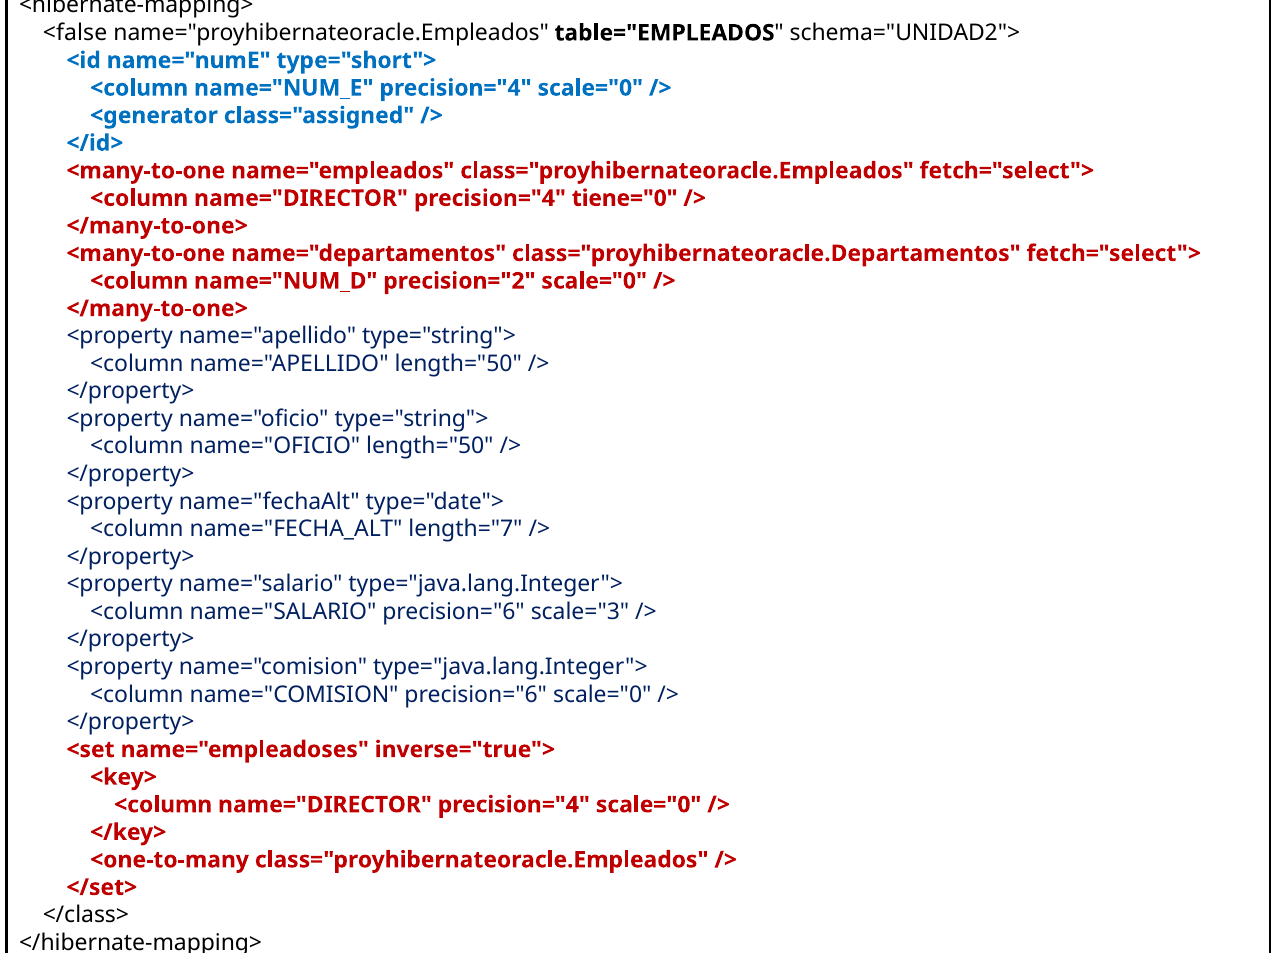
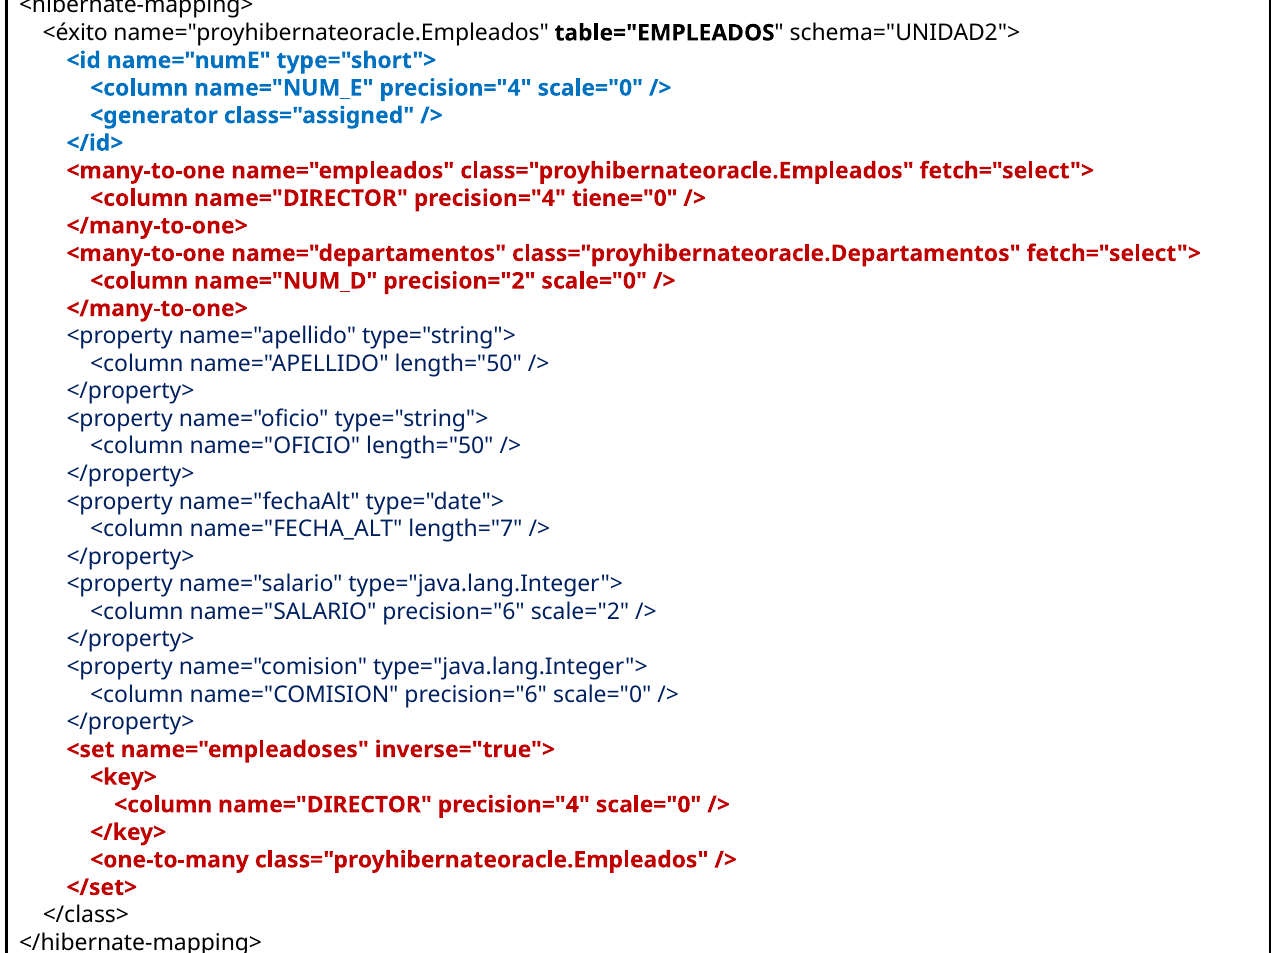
<false: <false -> <éxito
scale="3: scale="3 -> scale="2
